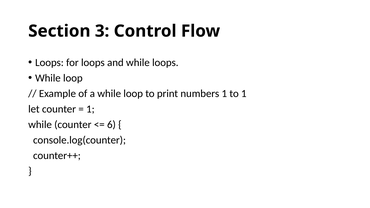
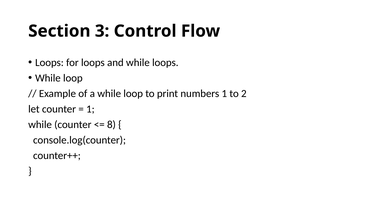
to 1: 1 -> 2
6: 6 -> 8
